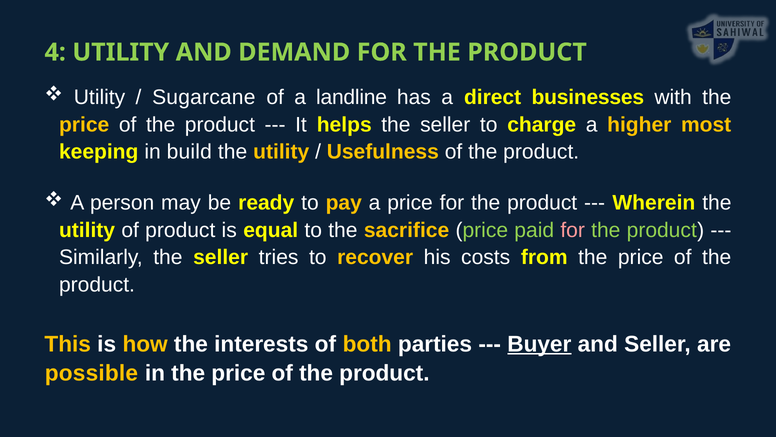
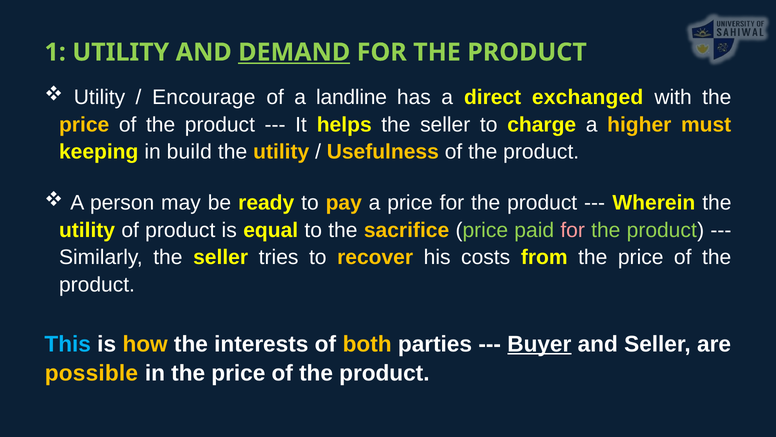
4: 4 -> 1
DEMAND underline: none -> present
Sugarcane: Sugarcane -> Encourage
businesses: businesses -> exchanged
most: most -> must
This colour: yellow -> light blue
